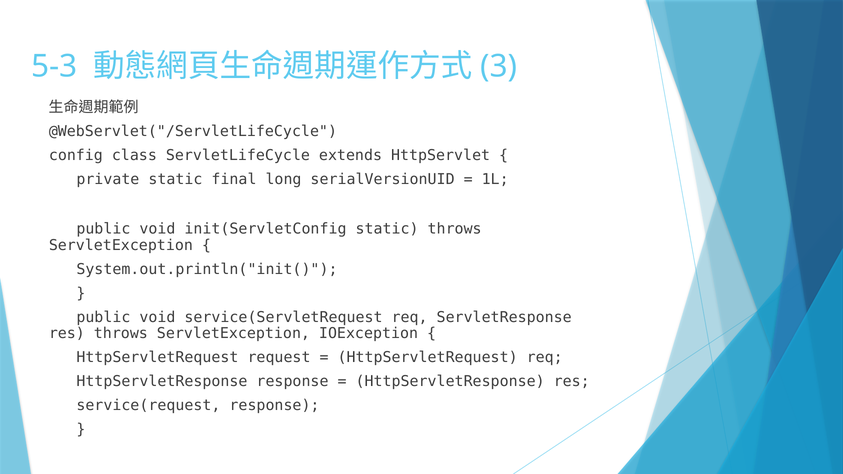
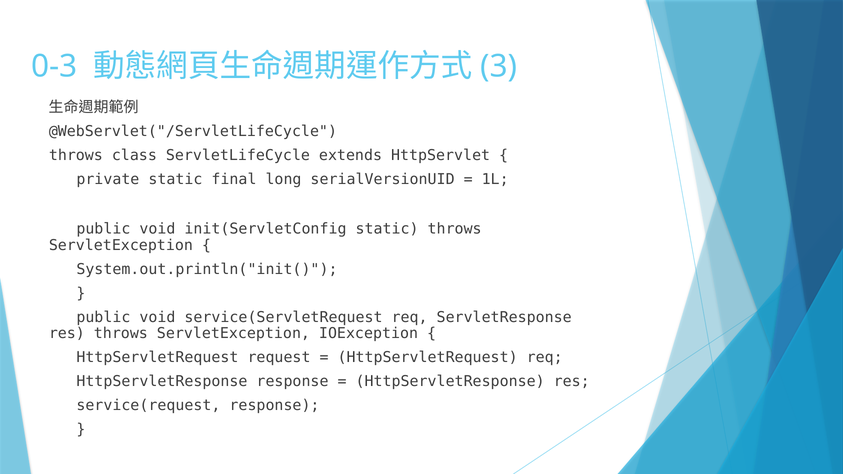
5-3: 5-3 -> 0-3
config at (76, 155): config -> throws
